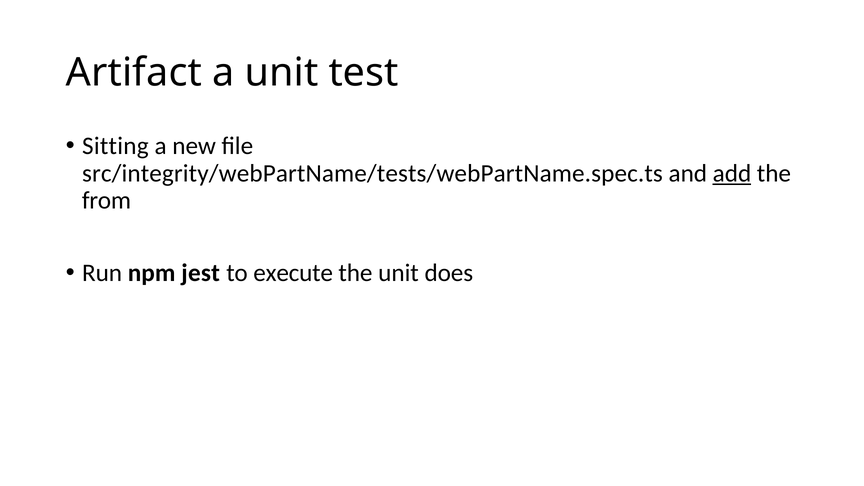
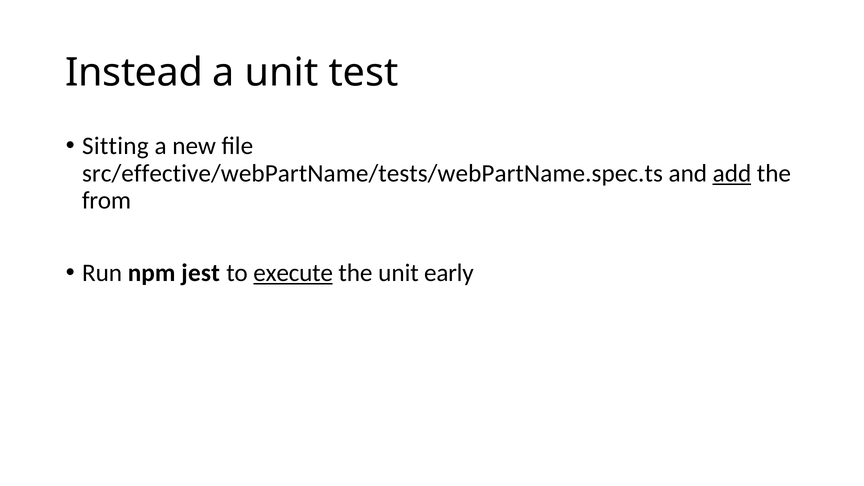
Artifact: Artifact -> Instead
src/integrity/webPartName/tests/webPartName.spec.ts: src/integrity/webPartName/tests/webPartName.spec.ts -> src/effective/webPartName/tests/webPartName.spec.ts
execute underline: none -> present
does: does -> early
